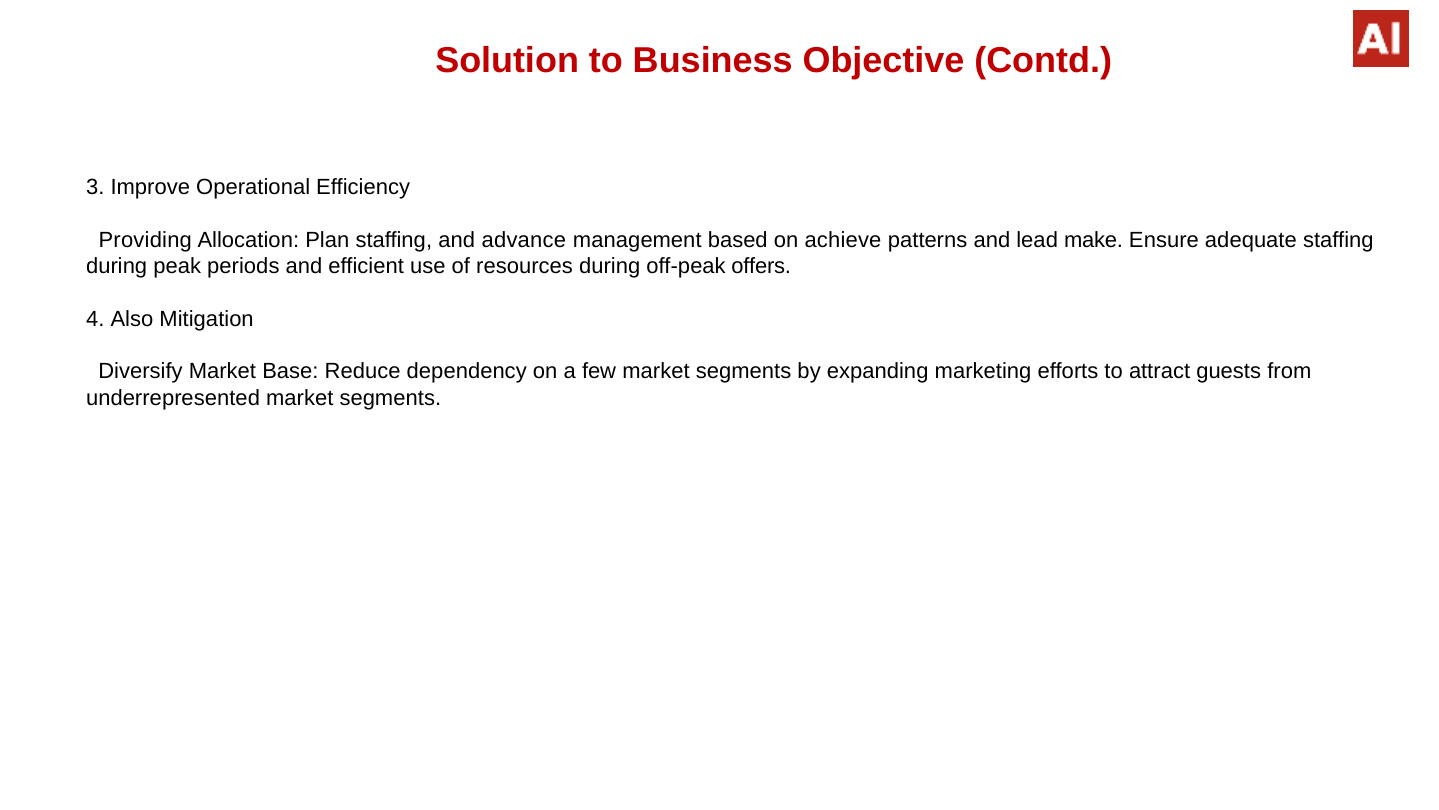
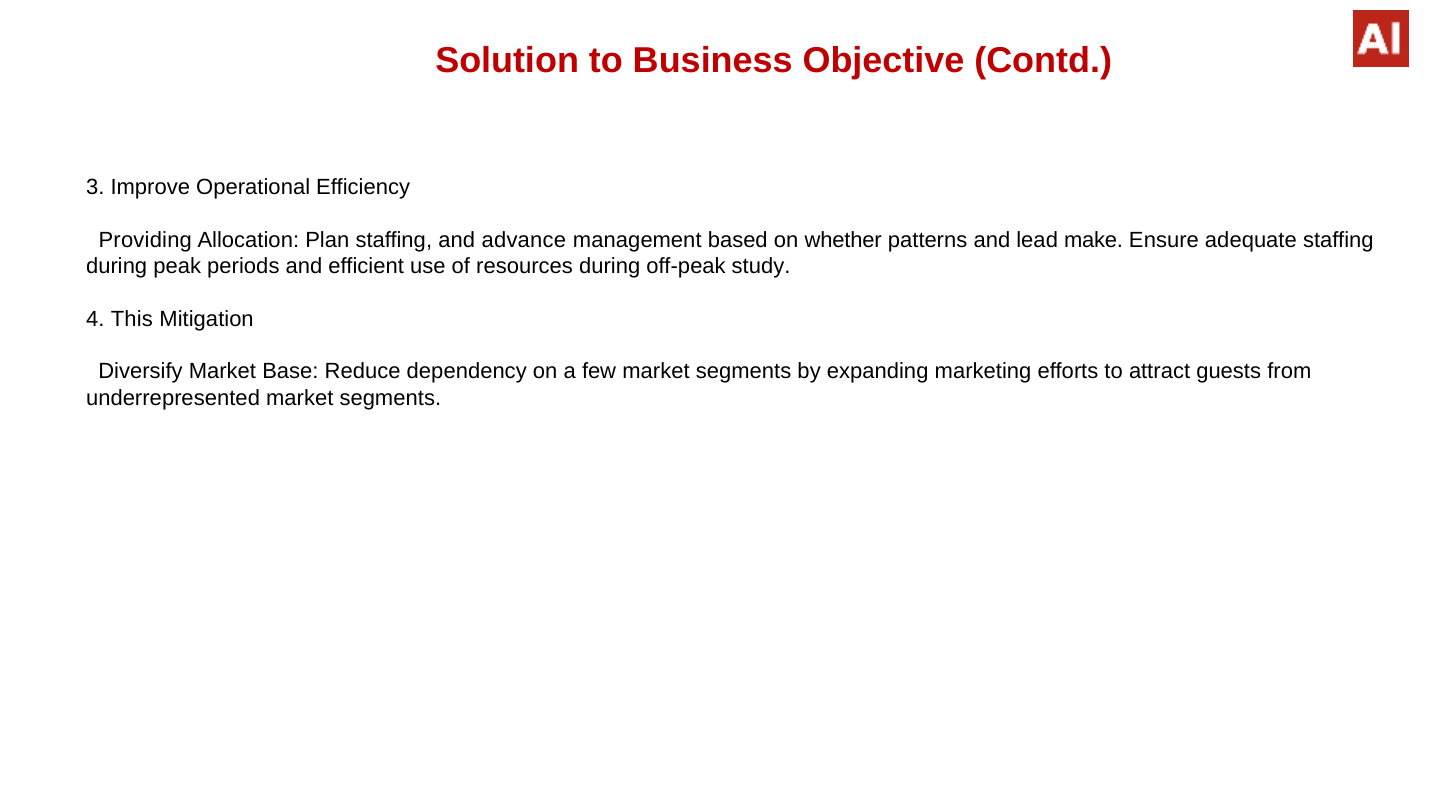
achieve: achieve -> whether
offers: offers -> study
Also: Also -> This
